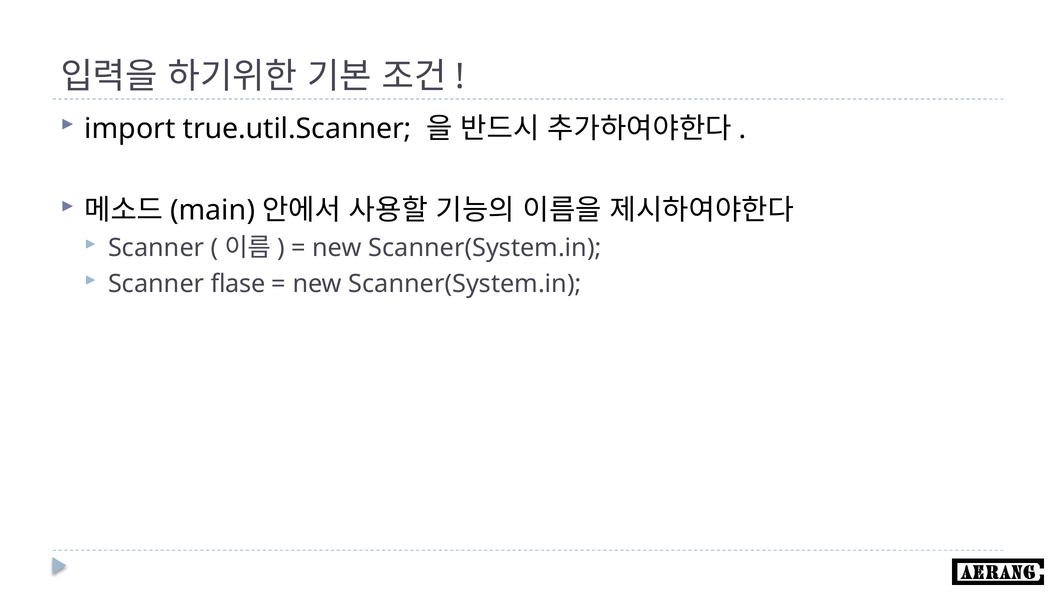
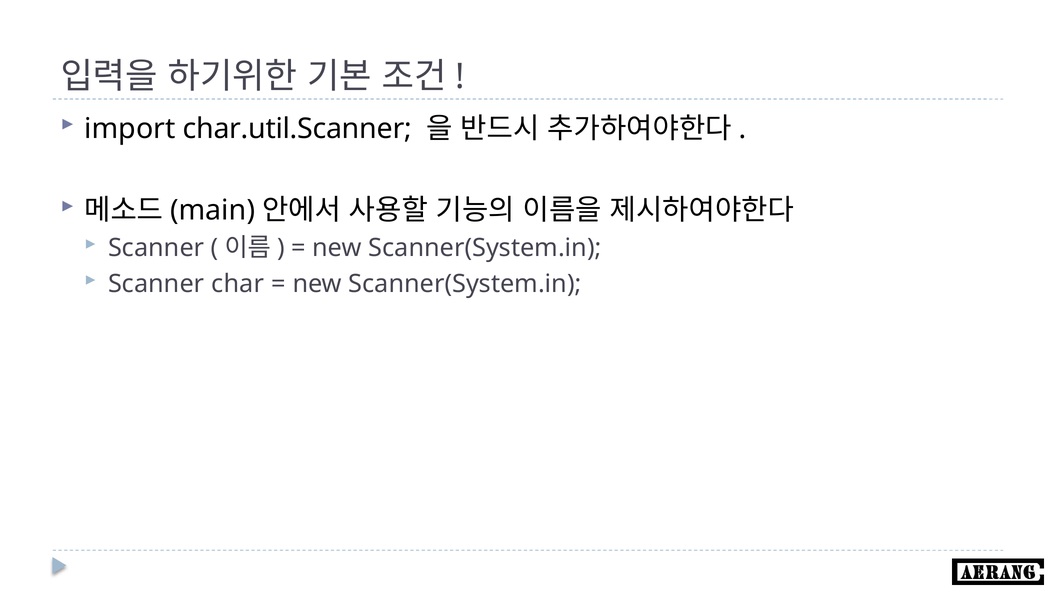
true.util.Scanner: true.util.Scanner -> char.util.Scanner
flase: flase -> char
